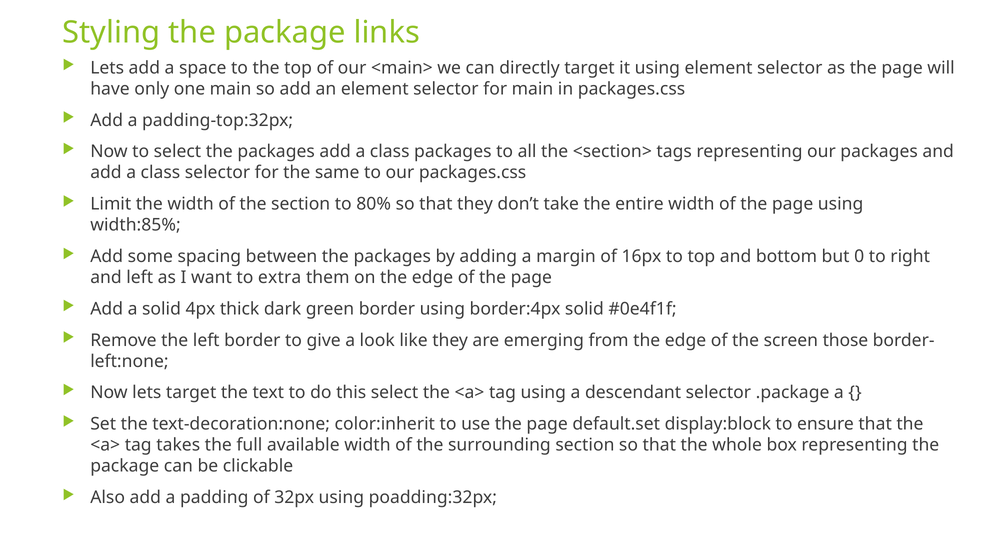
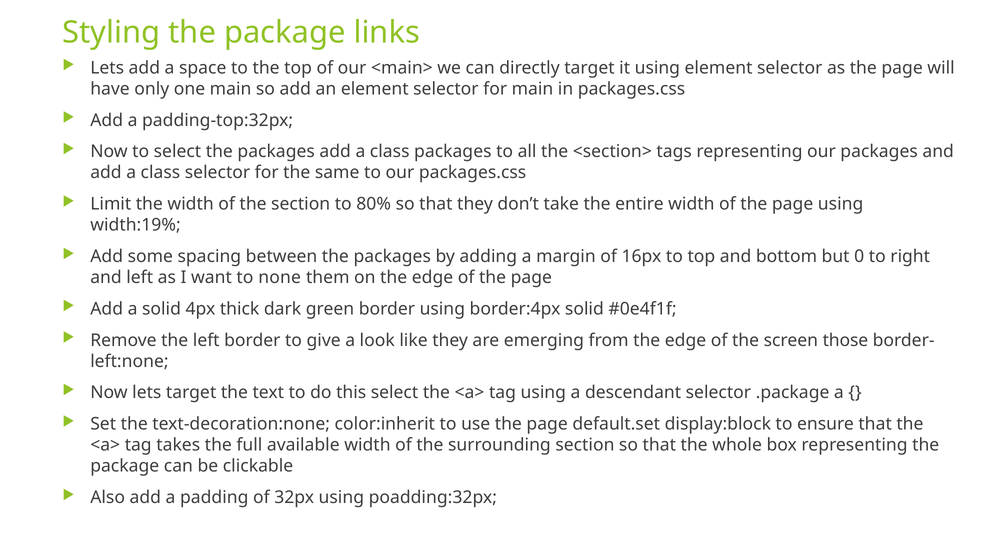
width:85%: width:85% -> width:19%
extra: extra -> none
